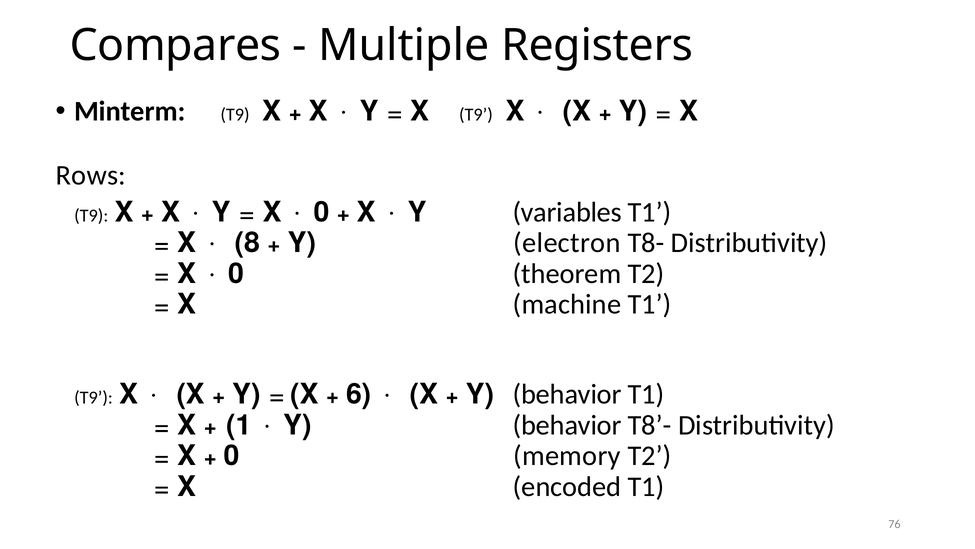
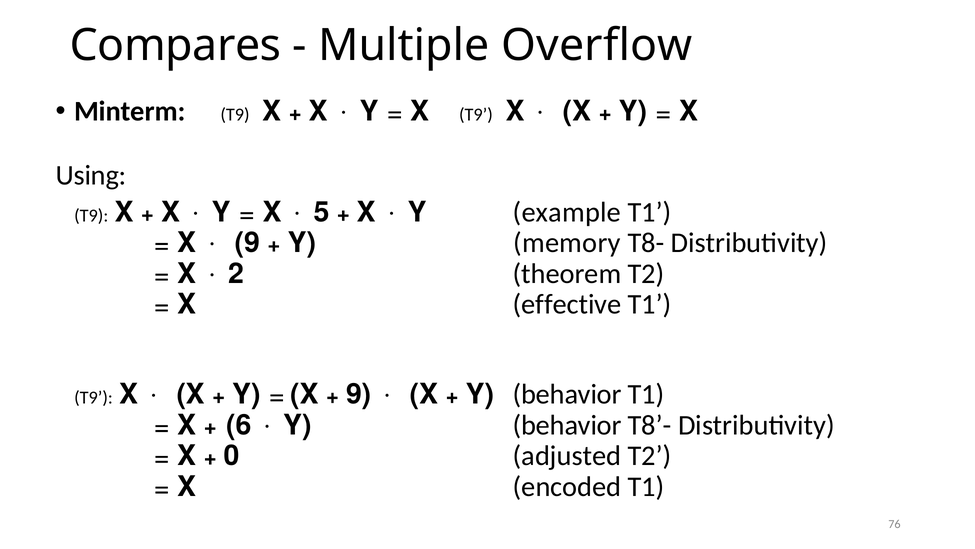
Registers: Registers -> Overflow
Rows: Rows -> Using
0 at (321, 212): 0 -> 5
variables: variables -> example
8 at (248, 243): 8 -> 9
electron: electron -> memory
0 at (236, 273): 0 -> 2
machine: machine -> effective
6 at (359, 394): 6 -> 9
1: 1 -> 6
memory: memory -> adjusted
